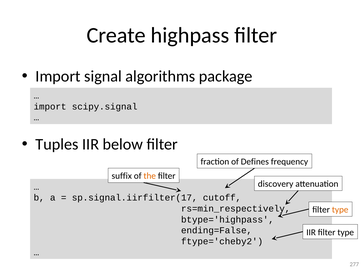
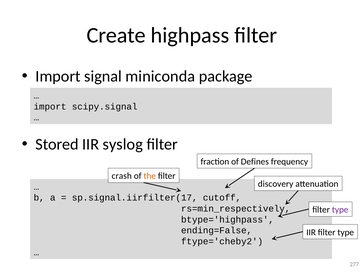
algorithms: algorithms -> miniconda
Tuples: Tuples -> Stored
below: below -> syslog
suffix: suffix -> crash
type at (340, 210) colour: orange -> purple
